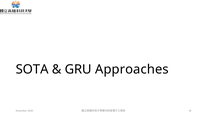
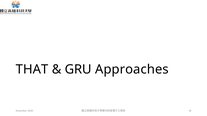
SOTA: SOTA -> THAT
